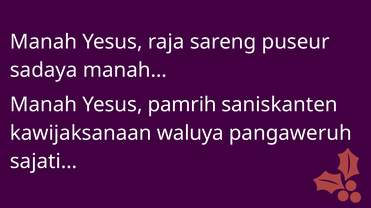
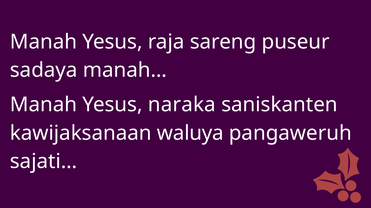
pamrih: pamrih -> naraka
